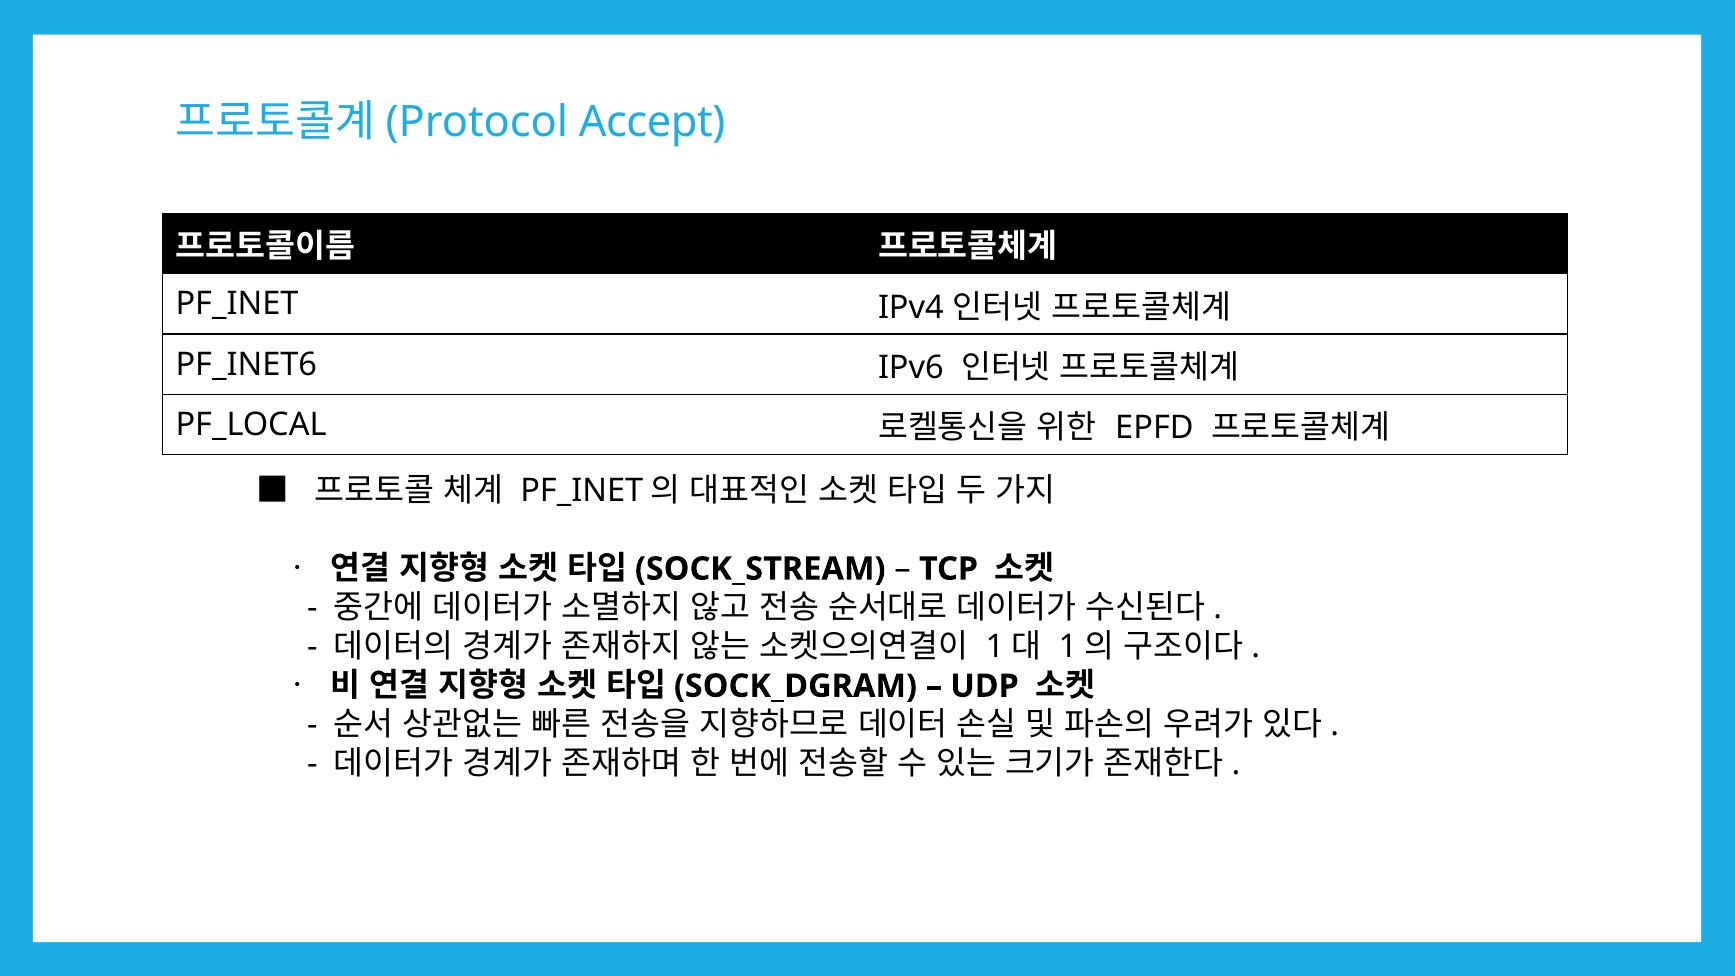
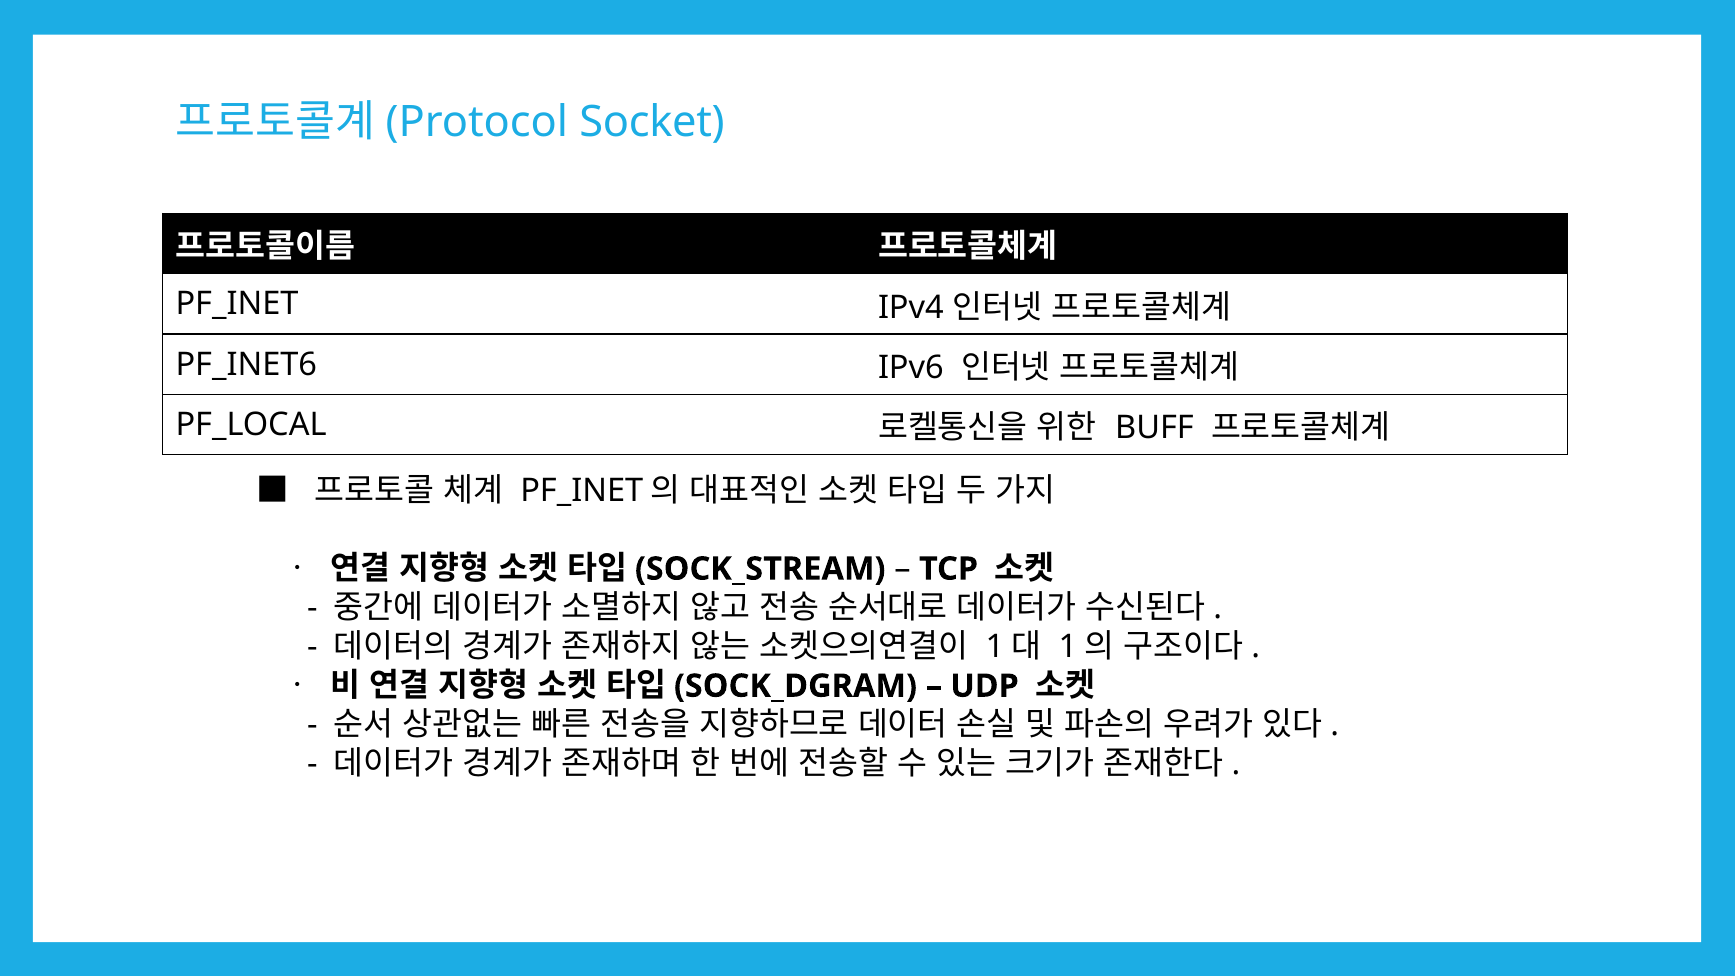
Accept: Accept -> Socket
EPFD: EPFD -> BUFF
